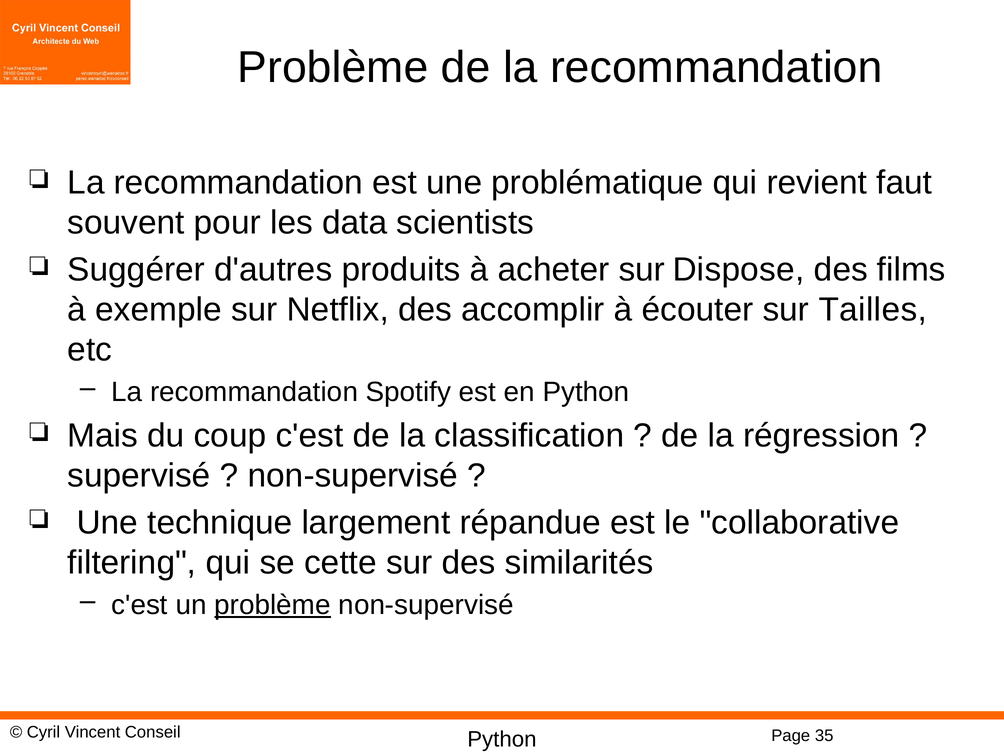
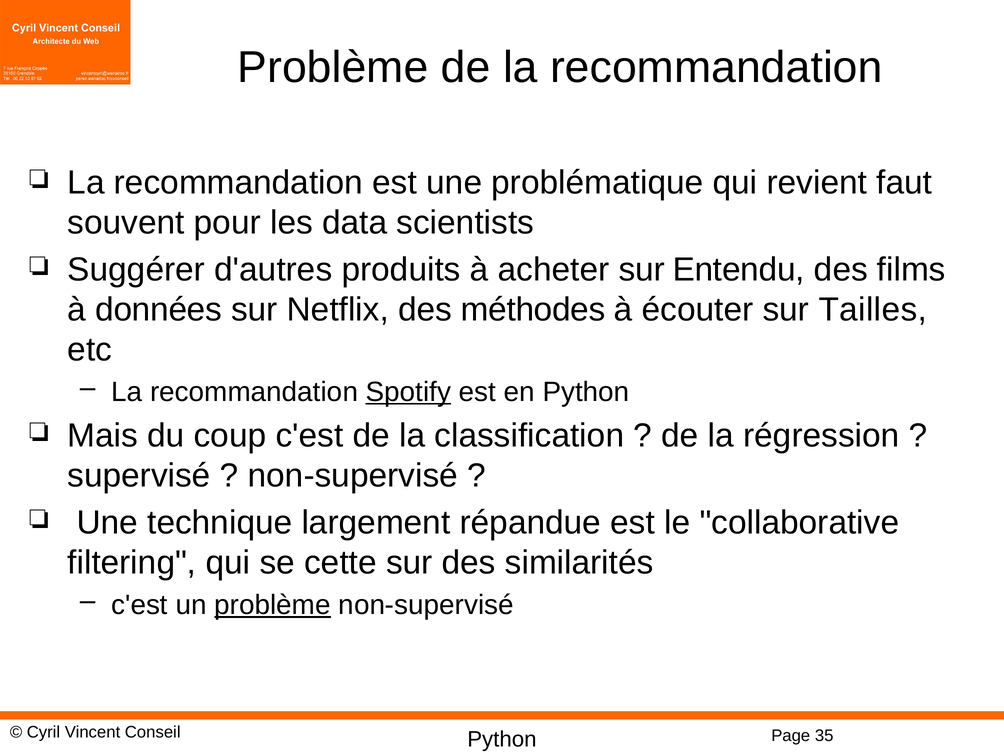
Dispose: Dispose -> Entendu
exemple: exemple -> données
accomplir: accomplir -> méthodes
Spotify underline: none -> present
